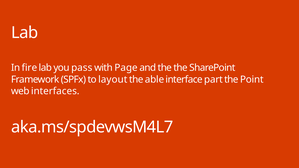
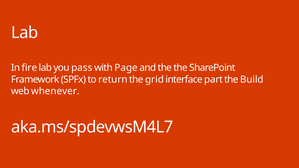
layout: layout -> return
able: able -> grid
Point: Point -> Build
interfaces: interfaces -> whenever
